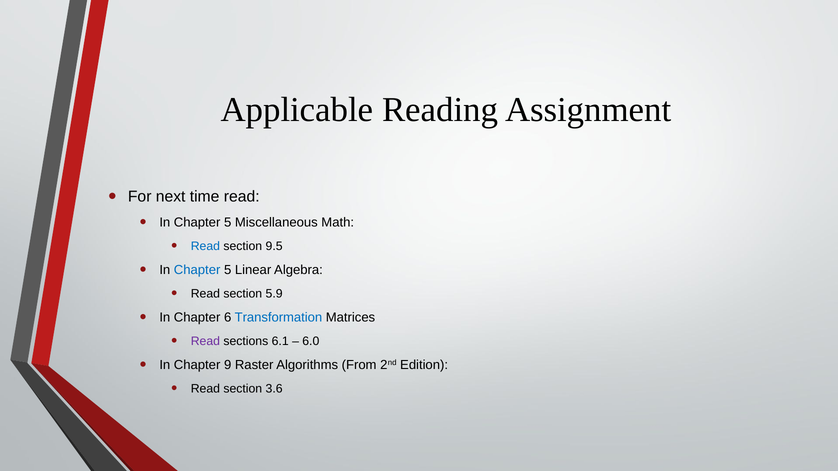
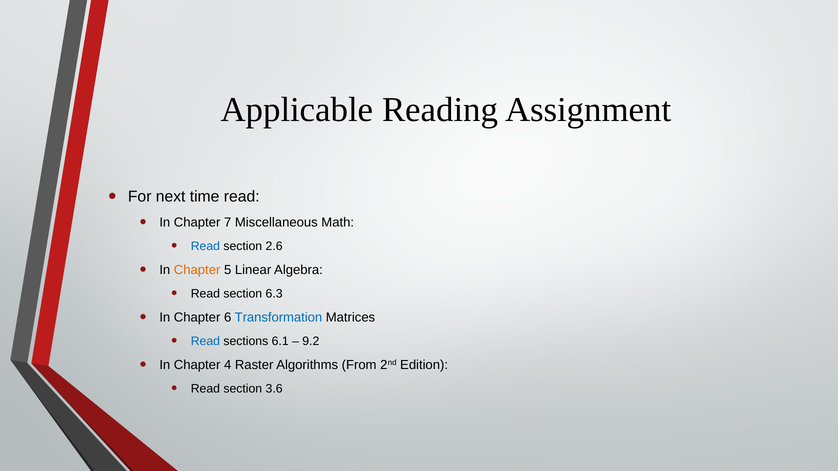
5 at (228, 223): 5 -> 7
9.5: 9.5 -> 2.6
Chapter at (197, 270) colour: blue -> orange
5.9: 5.9 -> 6.3
Read at (205, 341) colour: purple -> blue
6.0: 6.0 -> 9.2
9: 9 -> 4
